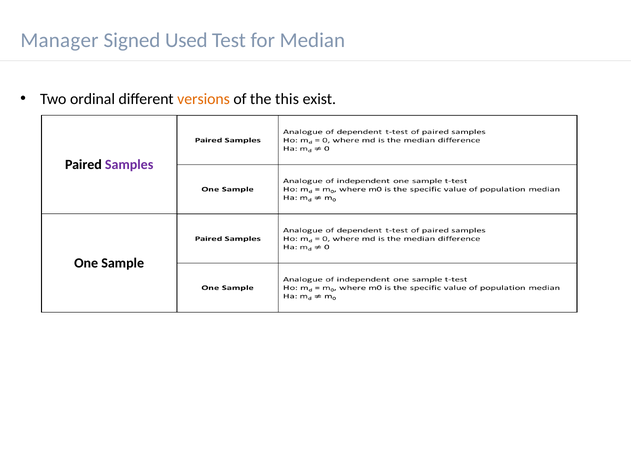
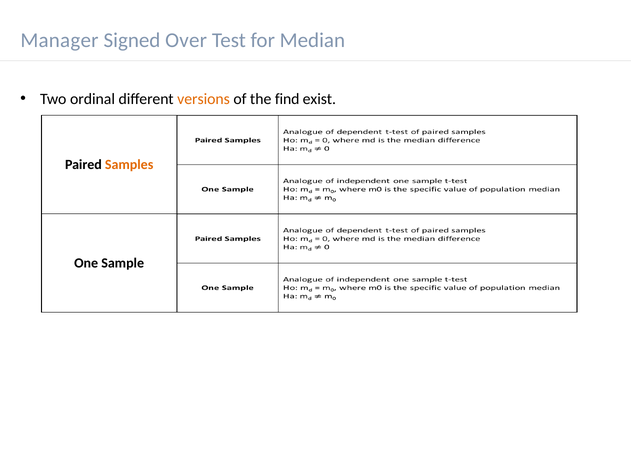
Used: Used -> Over
this: this -> find
Samples colour: purple -> orange
